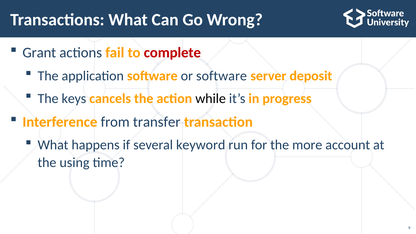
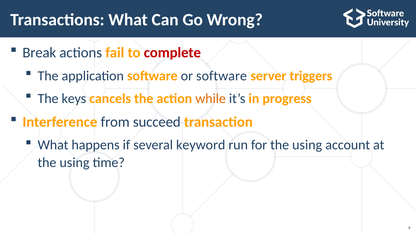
Grant: Grant -> Break
deposit: deposit -> triggers
while colour: black -> orange
transfer: transfer -> succeed
for the more: more -> using
